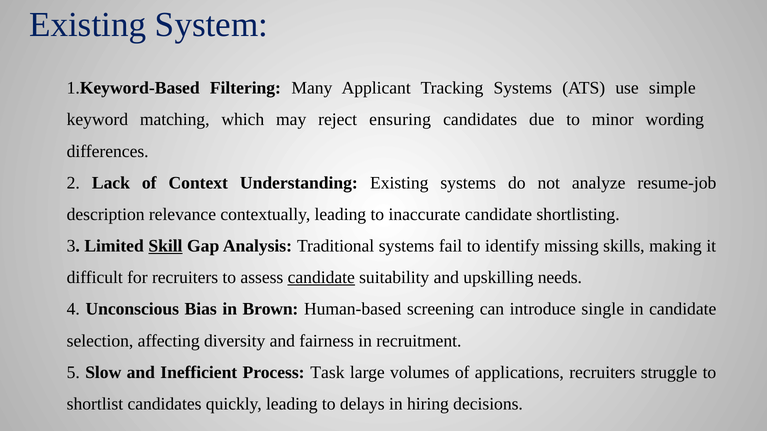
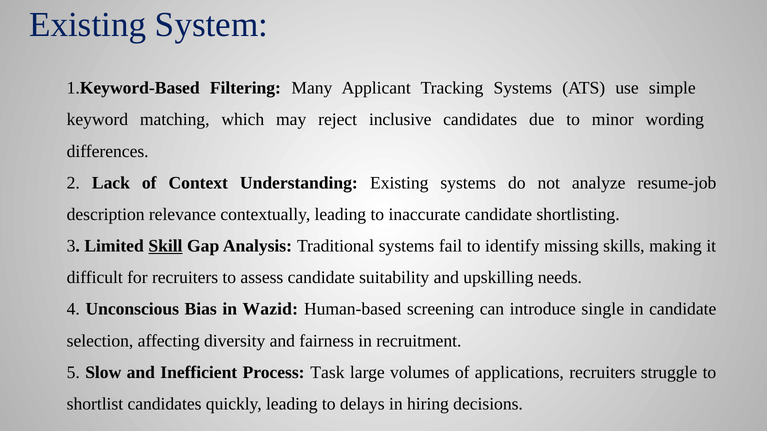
ensuring: ensuring -> inclusive
candidate at (321, 278) underline: present -> none
Brown: Brown -> Wazid
